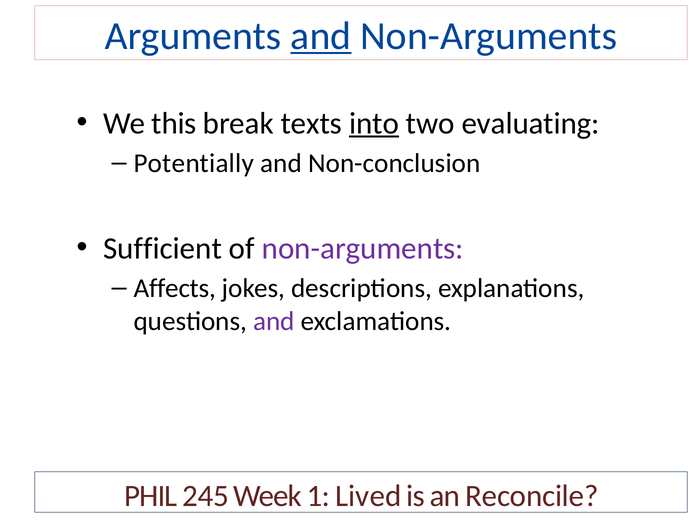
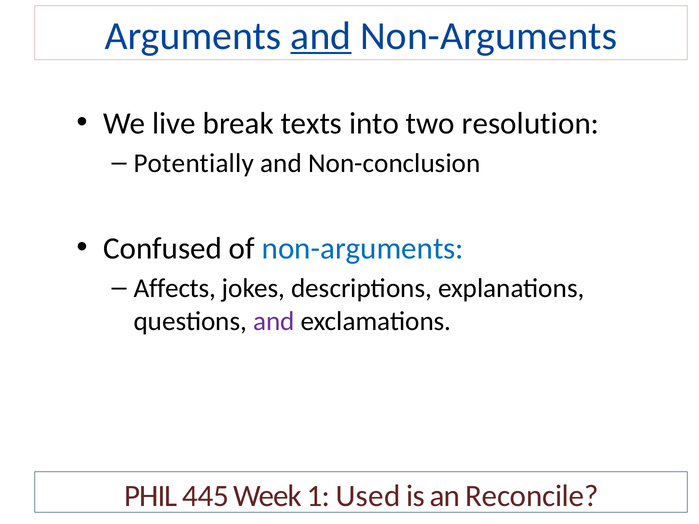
this: this -> live
into underline: present -> none
evaluating: evaluating -> resolution
Sufficient: Sufficient -> Confused
non-arguments at (363, 248) colour: purple -> blue
245: 245 -> 445
Lived: Lived -> Used
